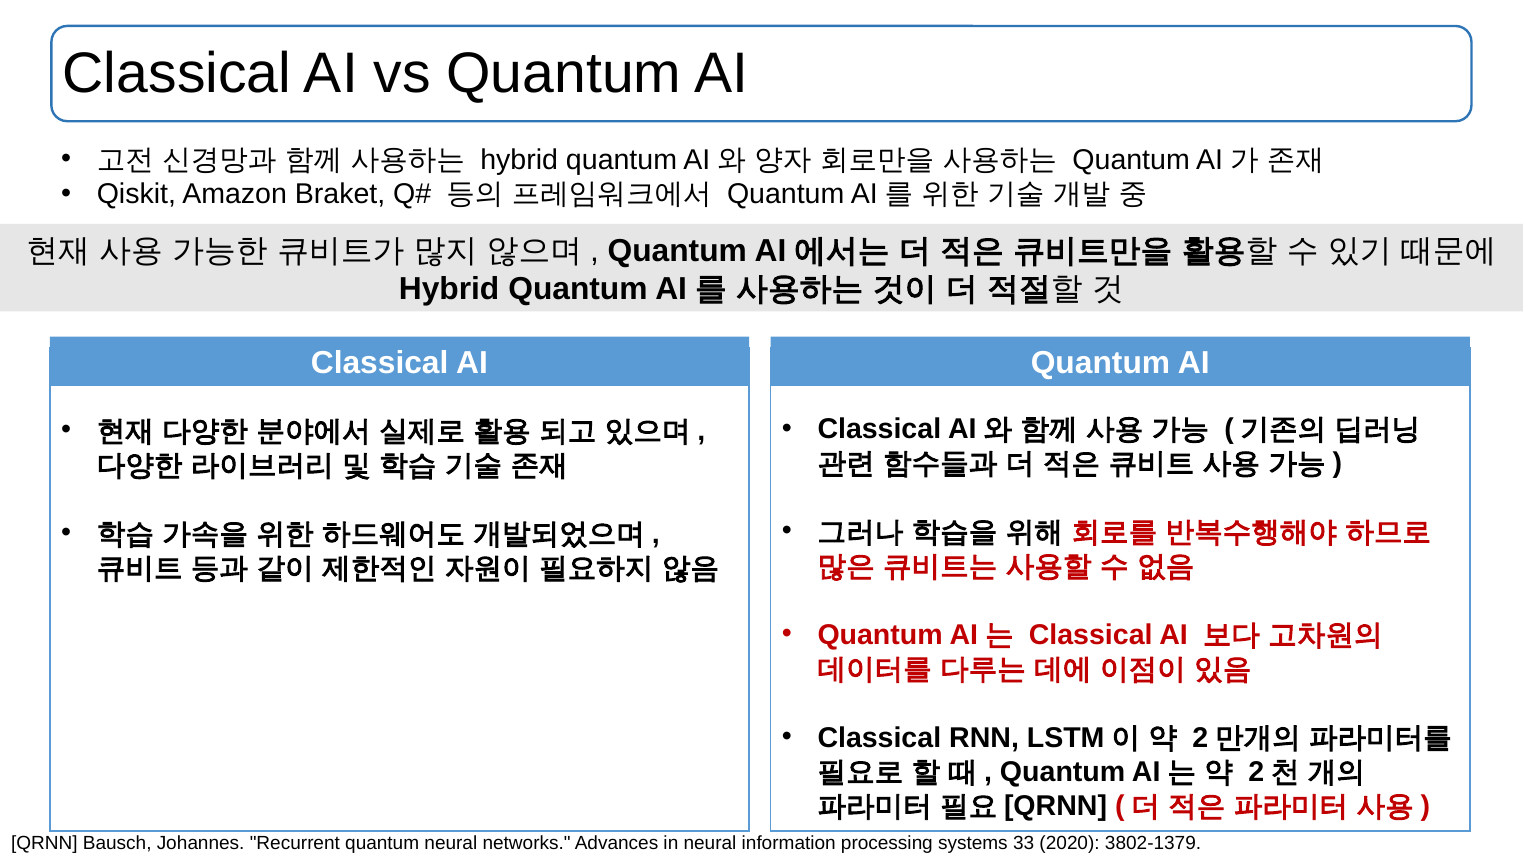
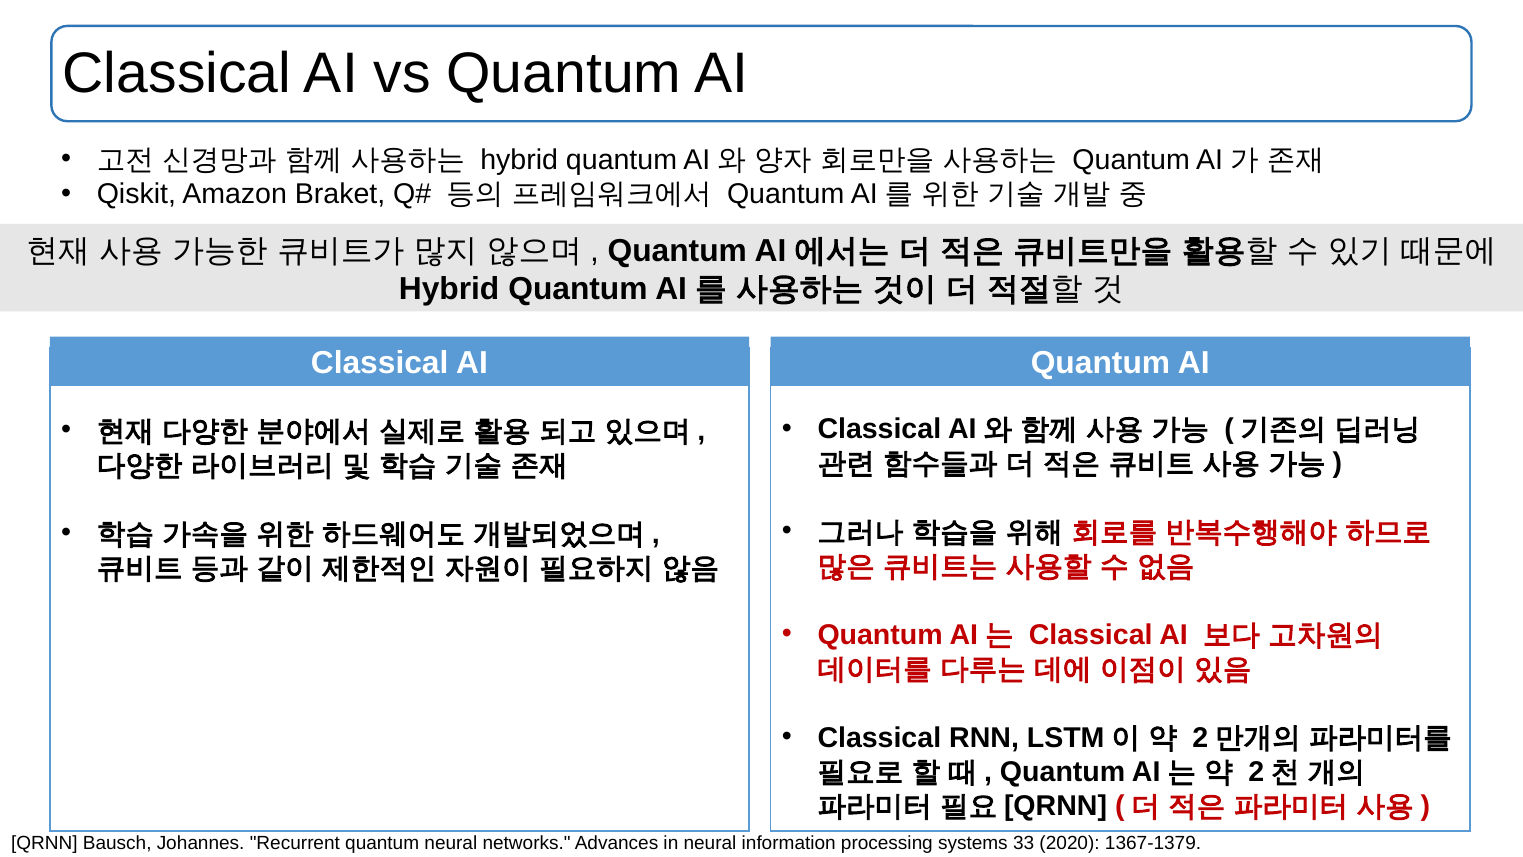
3802-1379: 3802-1379 -> 1367-1379
